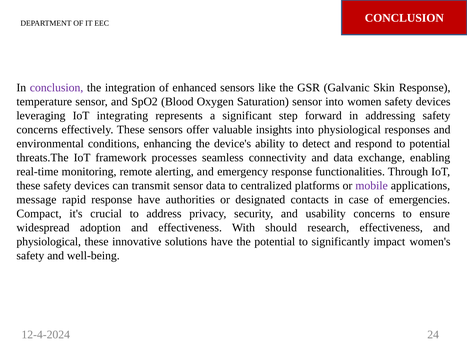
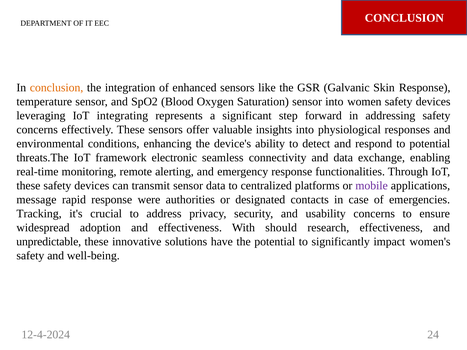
conclusion at (57, 88) colour: purple -> orange
processes: processes -> electronic
response have: have -> were
Compact: Compact -> Tracking
physiological at (49, 242): physiological -> unpredictable
